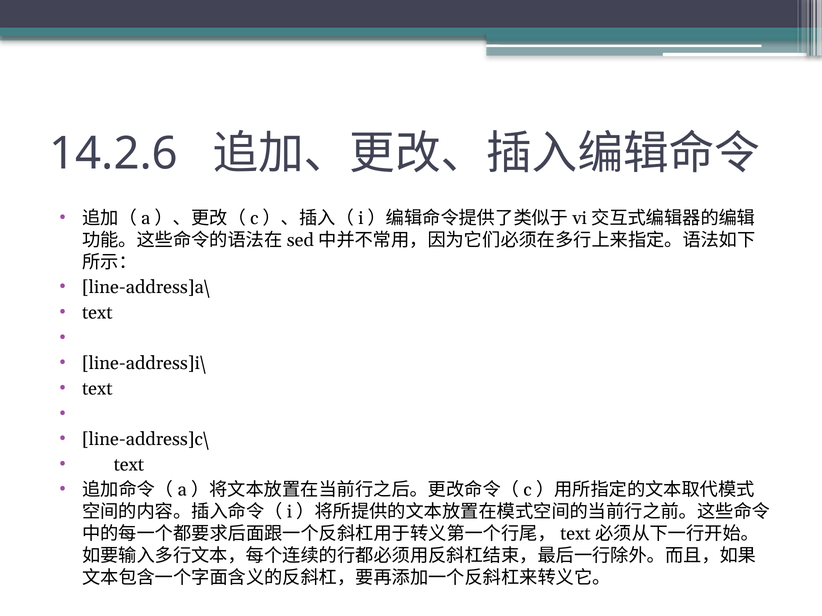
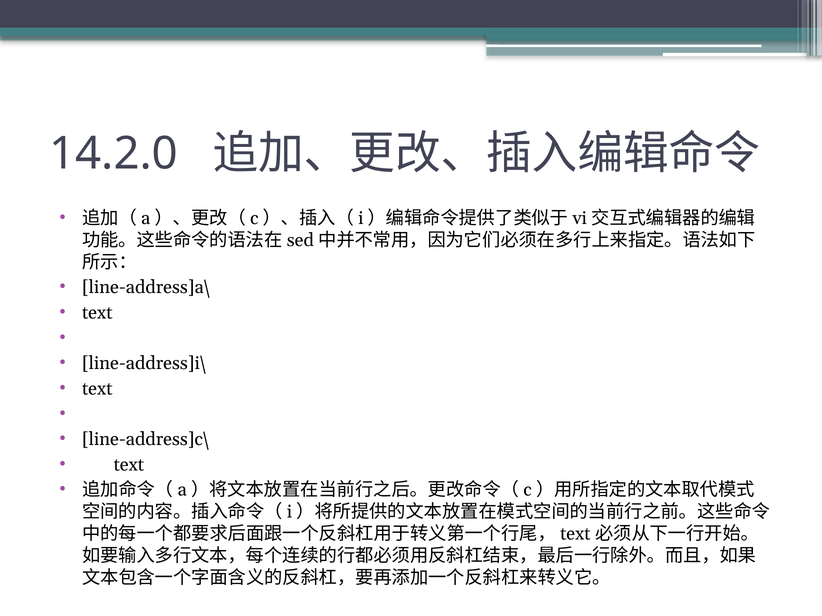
14.2.6: 14.2.6 -> 14.2.0
